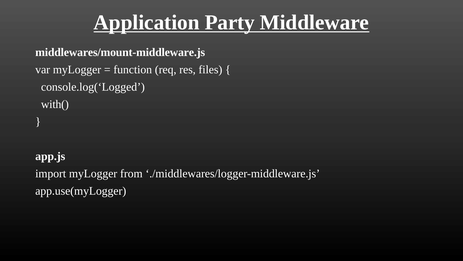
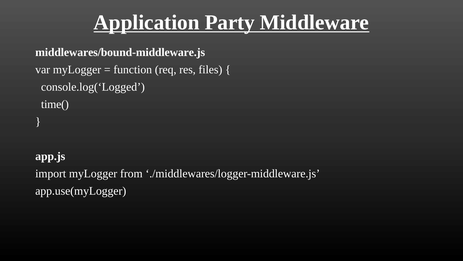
middlewares/mount-middleware.js: middlewares/mount-middleware.js -> middlewares/bound-middleware.js
with(: with( -> time(
